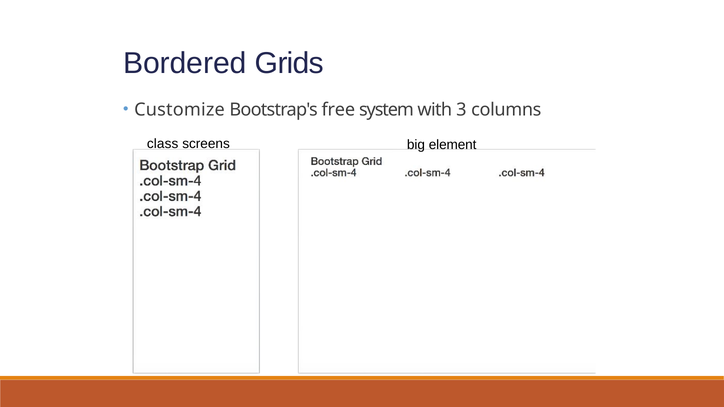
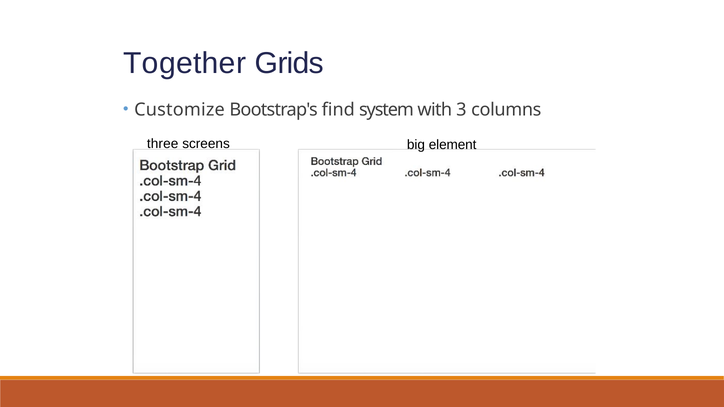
Bordered: Bordered -> Together
free: free -> find
class: class -> three
